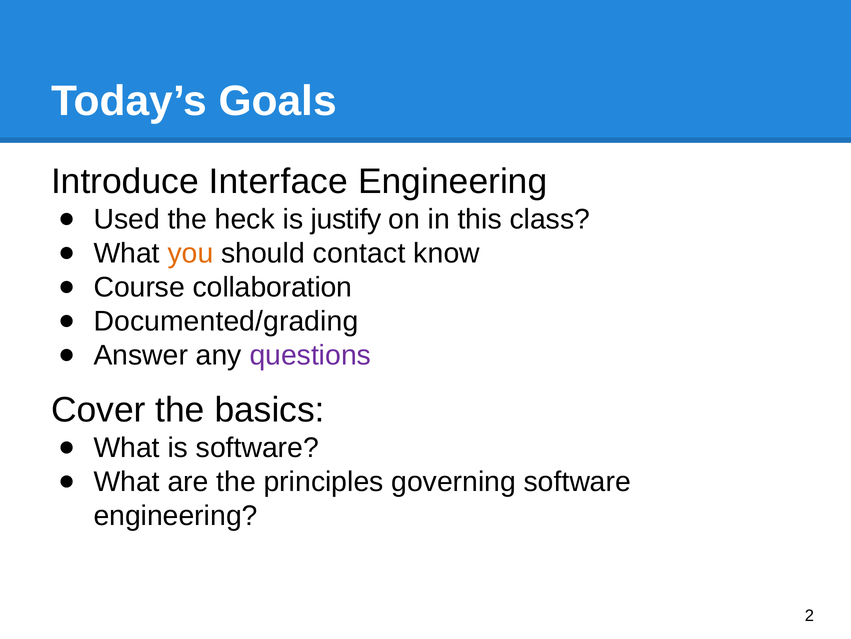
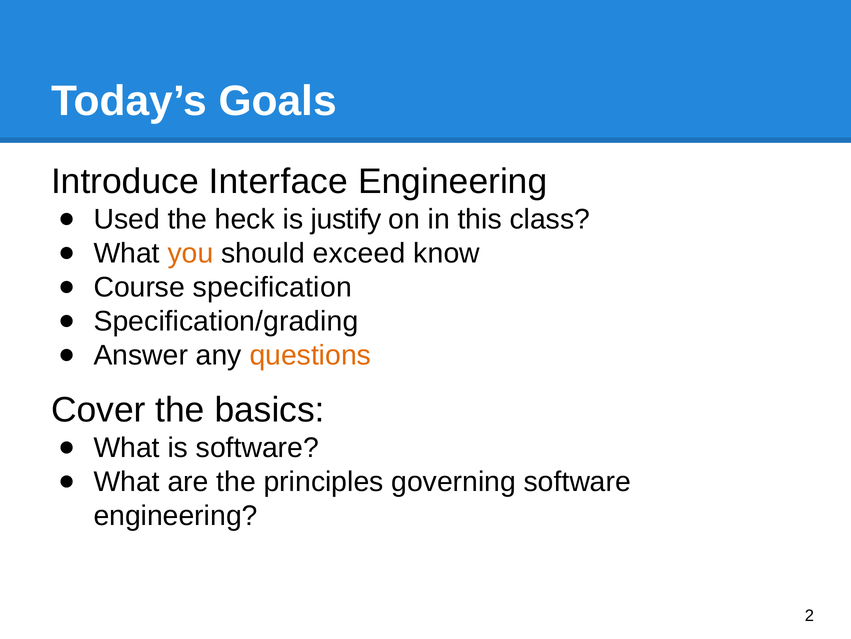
contact: contact -> exceed
collaboration: collaboration -> specification
Documented/grading: Documented/grading -> Specification/grading
questions colour: purple -> orange
